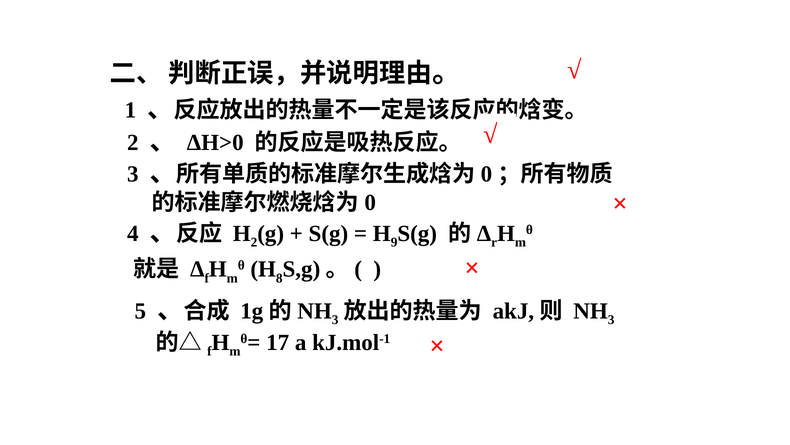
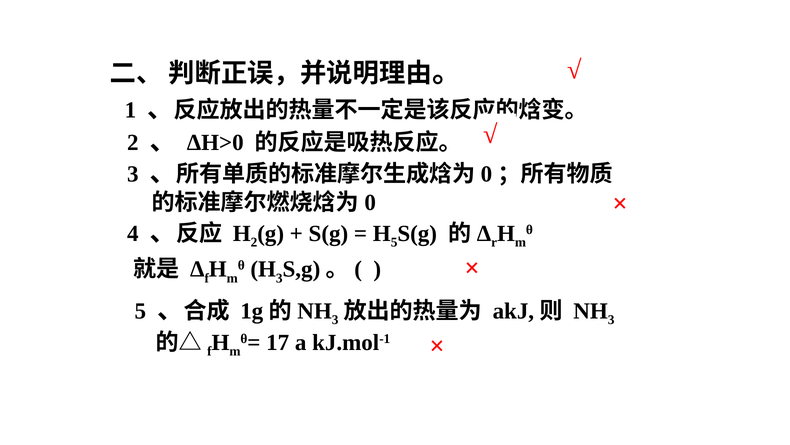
9 at (394, 242): 9 -> 5
8 at (279, 278): 8 -> 3
